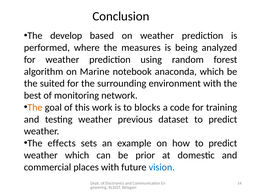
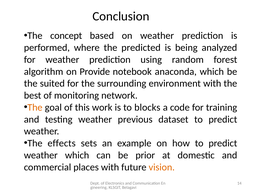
develop: develop -> concept
measures: measures -> predicted
Marine: Marine -> Provide
vision colour: blue -> orange
